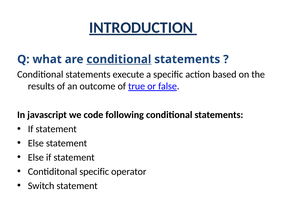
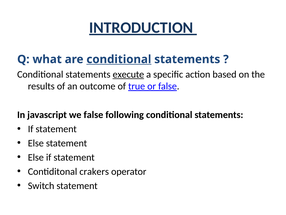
execute underline: none -> present
we code: code -> false
Contiditonal specific: specific -> crakers
